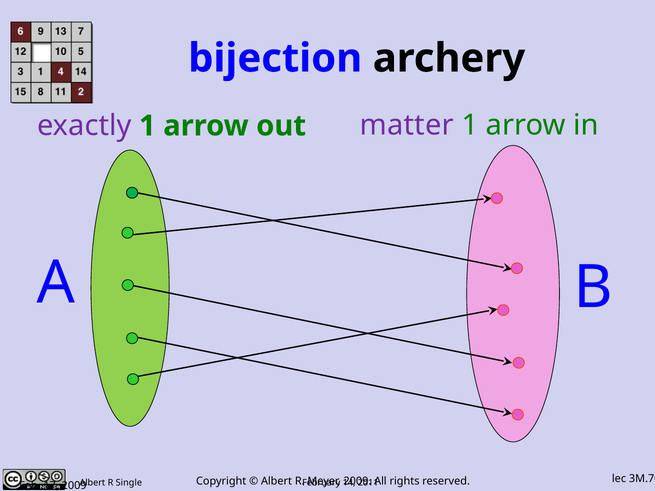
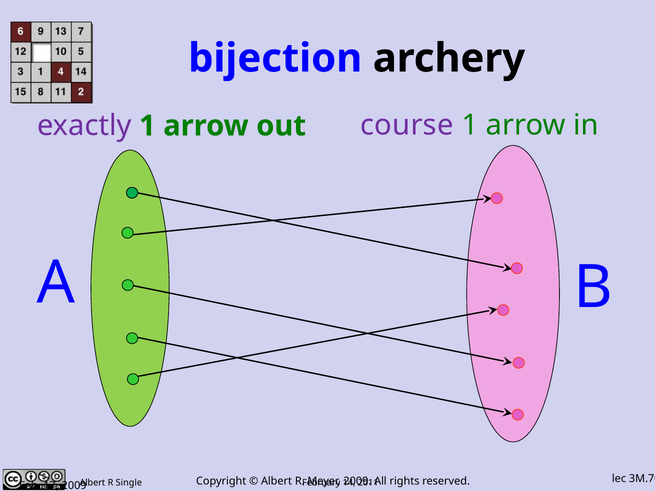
matter: matter -> course
